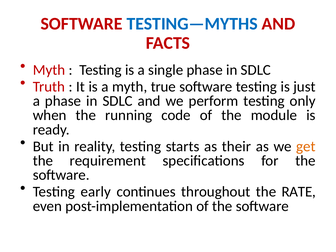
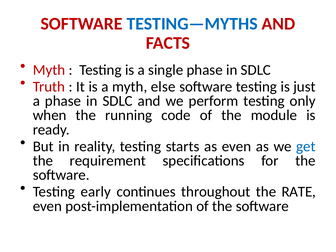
true: true -> else
as their: their -> even
get colour: orange -> blue
